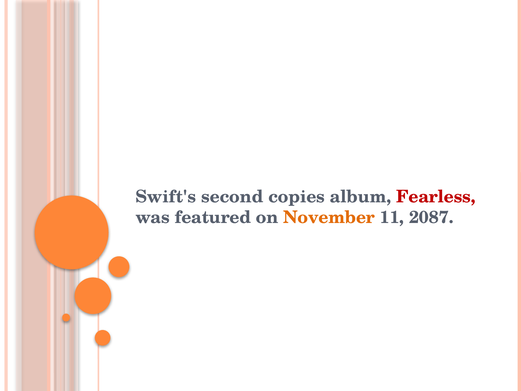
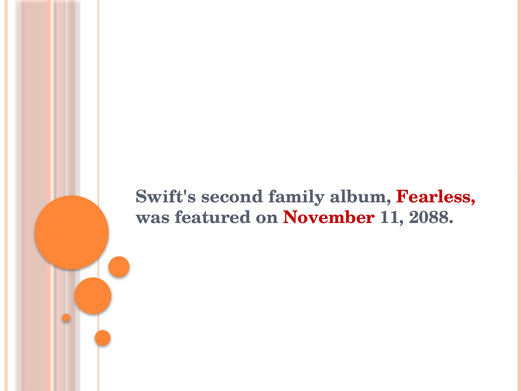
copies: copies -> family
November colour: orange -> red
2087: 2087 -> 2088
